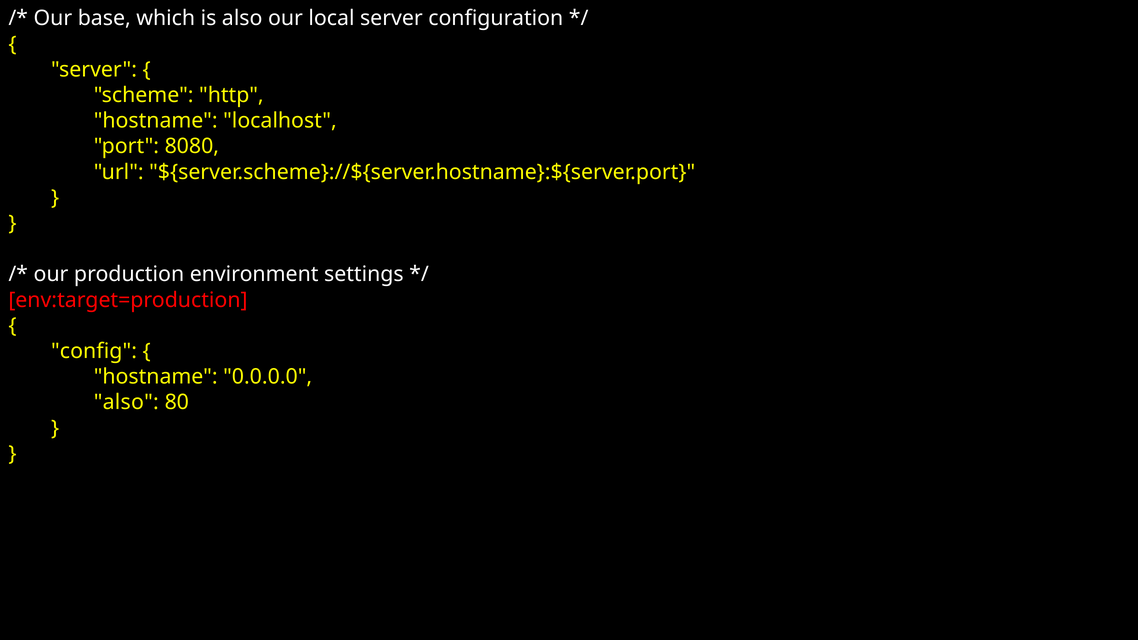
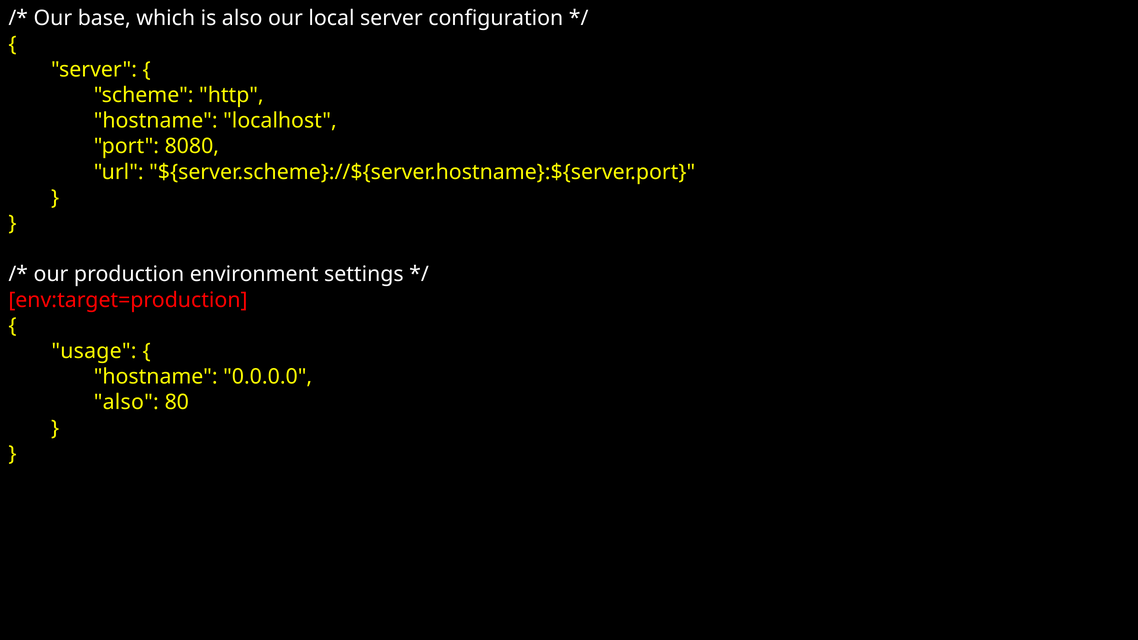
config: config -> usage
